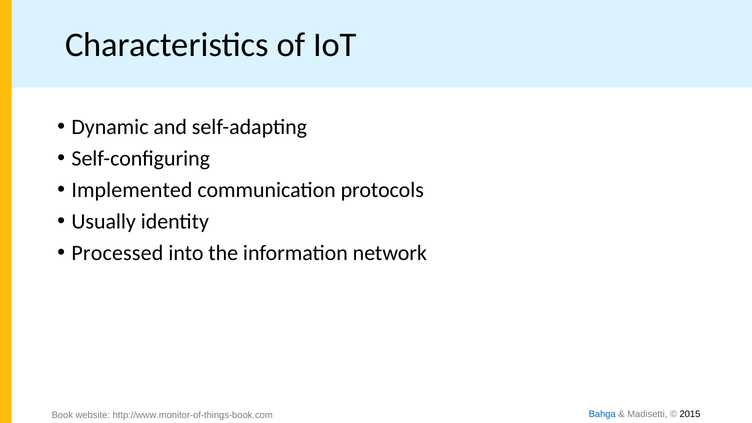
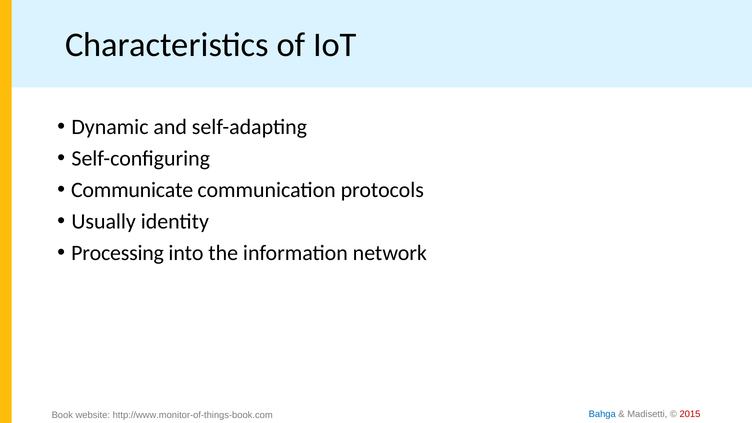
Implemented: Implemented -> Communicate
Processed: Processed -> Processing
2015 colour: black -> red
